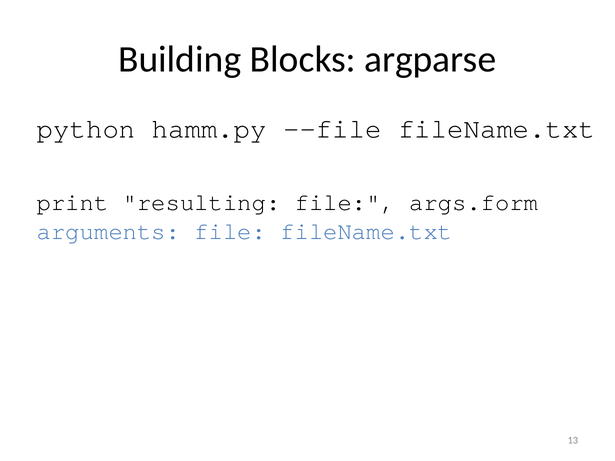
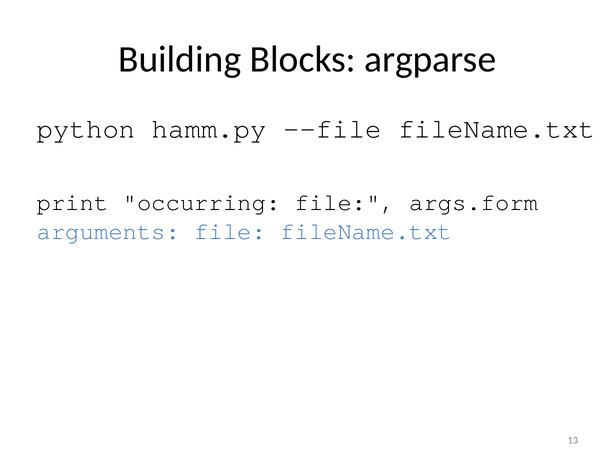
resulting: resulting -> occurring
